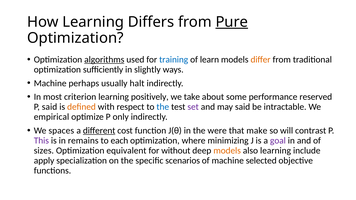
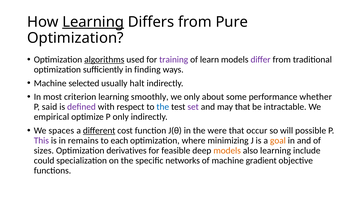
Learning at (93, 22) underline: none -> present
Pure underline: present -> none
training colour: blue -> purple
diﬀer colour: orange -> purple
slightly: slightly -> finding
perhaps: perhaps -> selected
positively: positively -> smoothly
we take: take -> only
reserved: reserved -> whether
deﬁned colour: orange -> purple
may said: said -> that
make: make -> occur
contrast: contrast -> possible
goal colour: purple -> orange
equivalent: equivalent -> derivatives
without: without -> feasible
apply: apply -> could
scenarios: scenarios -> networks
selected: selected -> gradient
